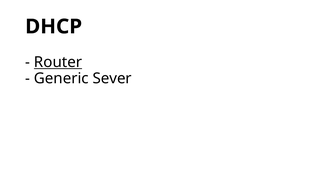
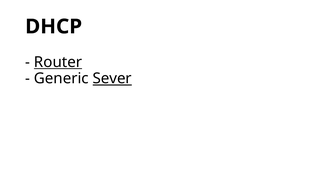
Sever underline: none -> present
